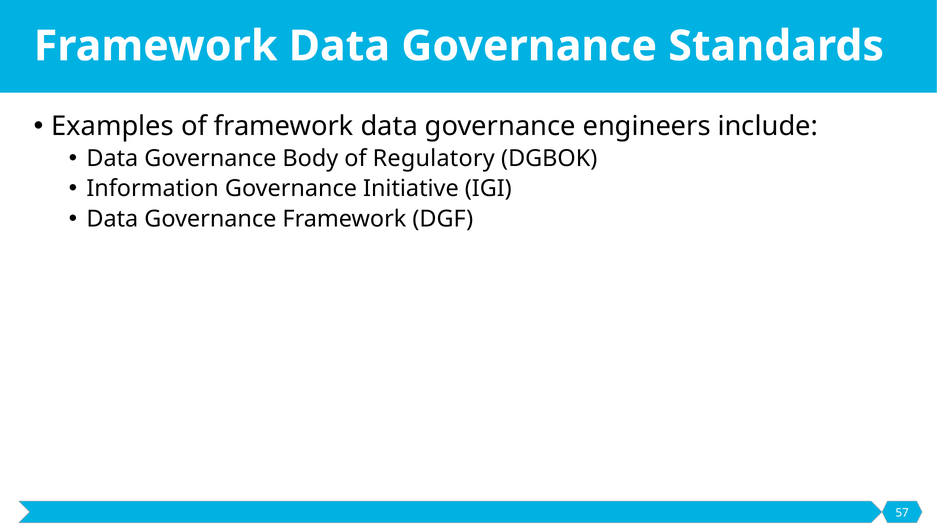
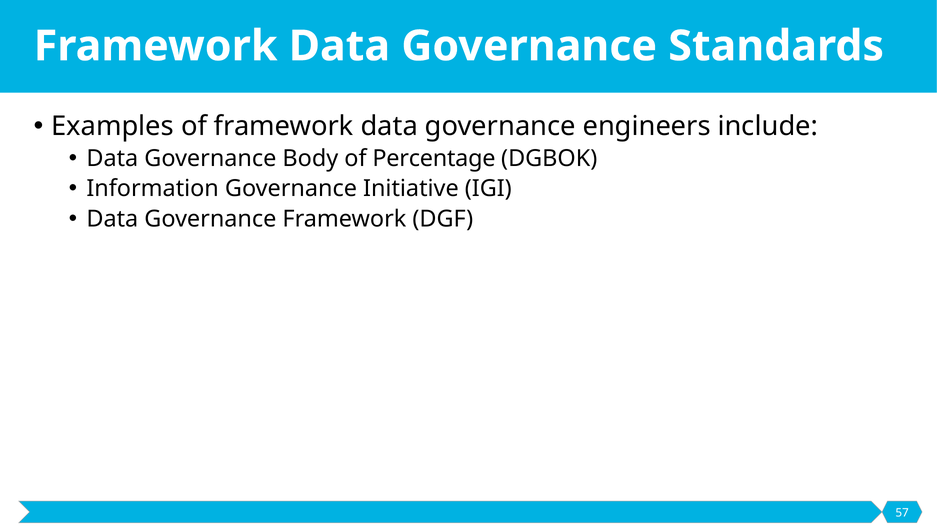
Regulatory: Regulatory -> Percentage
